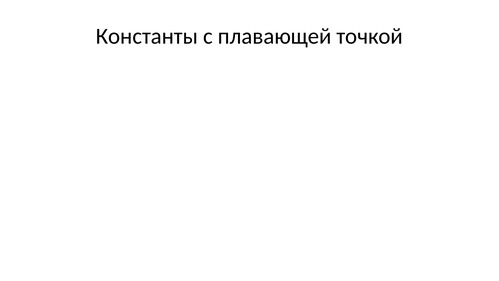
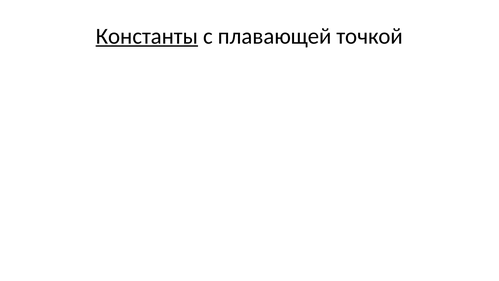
Константы underline: none -> present
